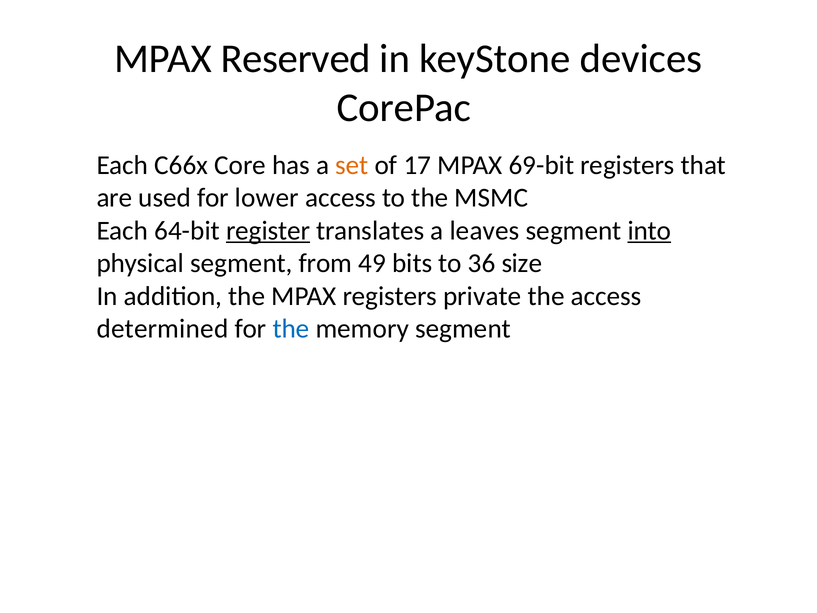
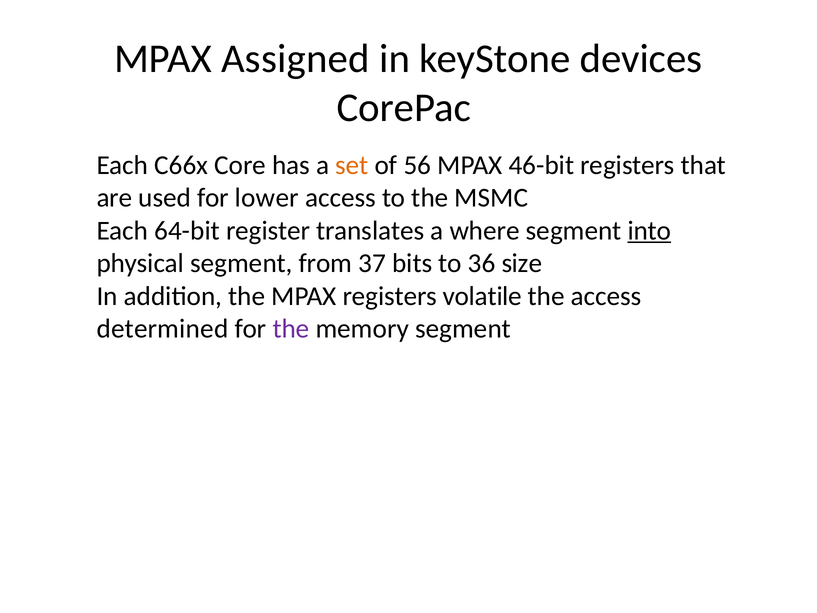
Reserved: Reserved -> Assigned
17: 17 -> 56
69-bit: 69-bit -> 46-bit
register underline: present -> none
leaves: leaves -> where
49: 49 -> 37
private: private -> volatile
the at (291, 329) colour: blue -> purple
